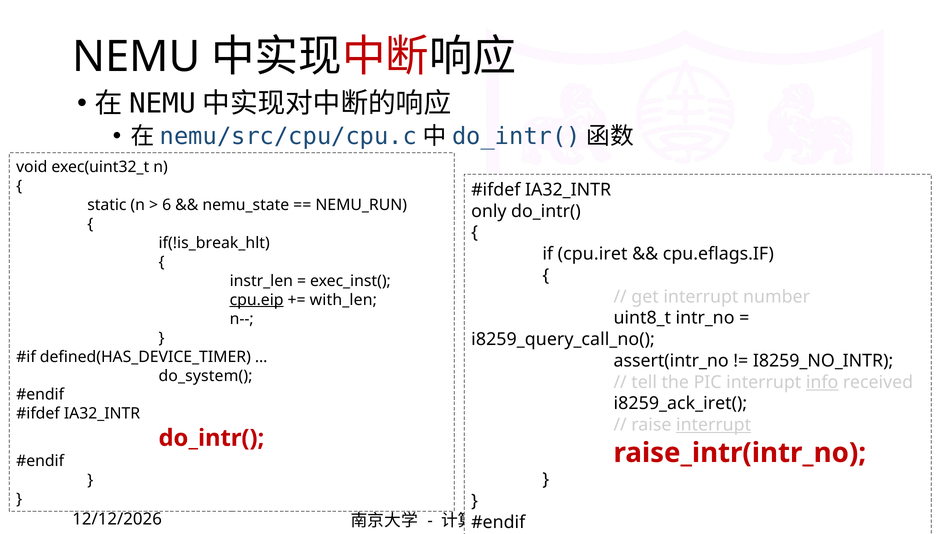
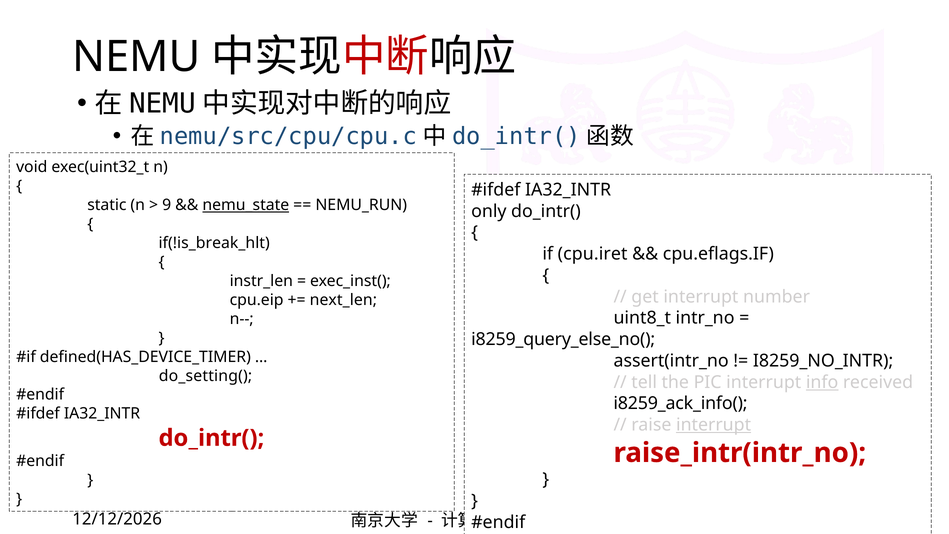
6: 6 -> 9
nemu_state underline: none -> present
cpu.eip underline: present -> none
with_len: with_len -> next_len
i8259_query_call_no(: i8259_query_call_no( -> i8259_query_else_no(
do_system(: do_system( -> do_setting(
i8259_ack_iret(: i8259_ack_iret( -> i8259_ack_info(
